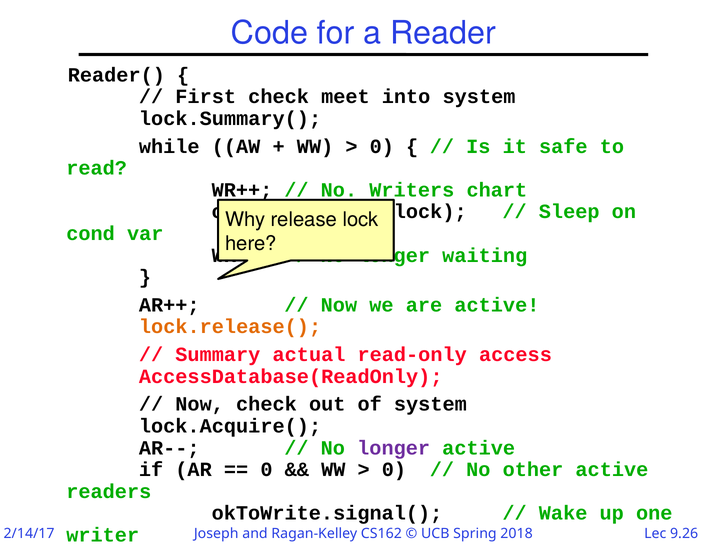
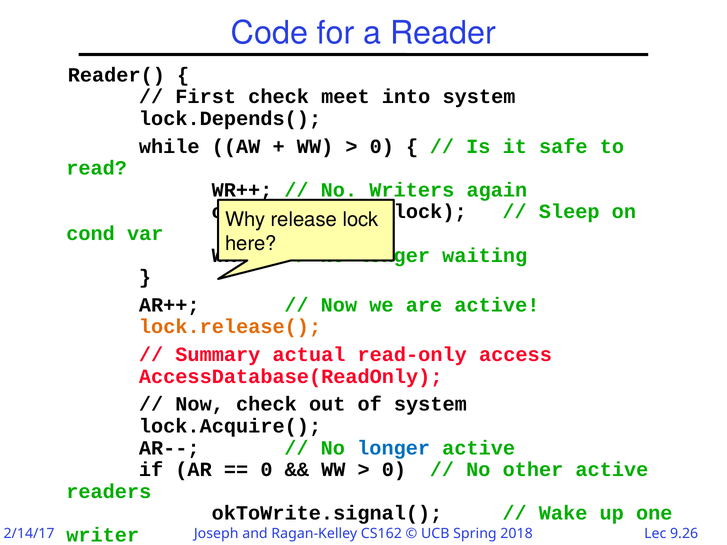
lock.Summary(: lock.Summary( -> lock.Depends(
chart: chart -> again
longer at (394, 448) colour: purple -> blue
